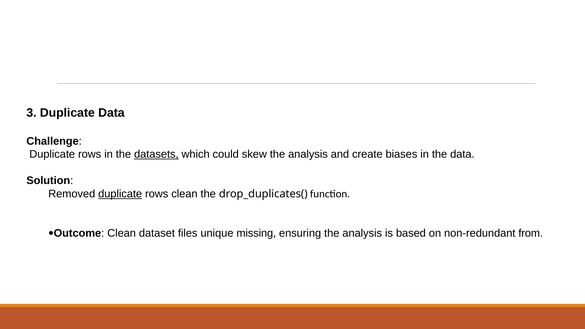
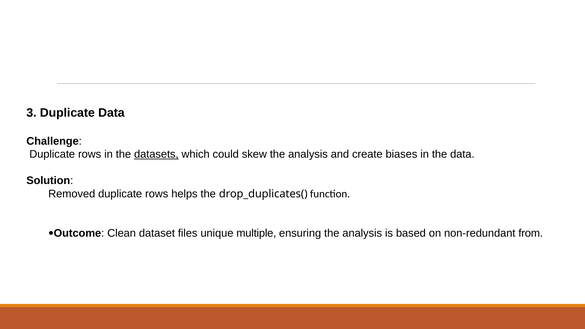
duplicate at (120, 194) underline: present -> none
rows clean: clean -> helps
missing: missing -> multiple
